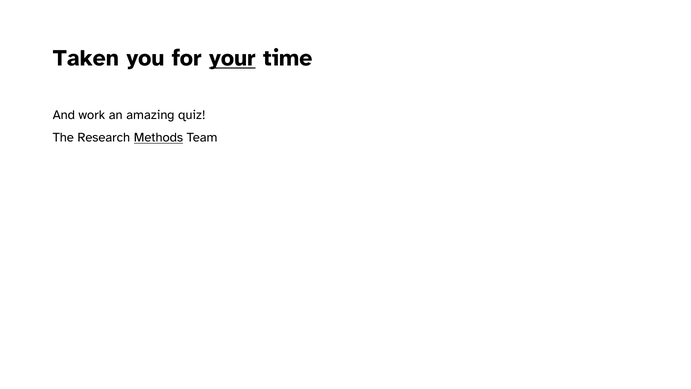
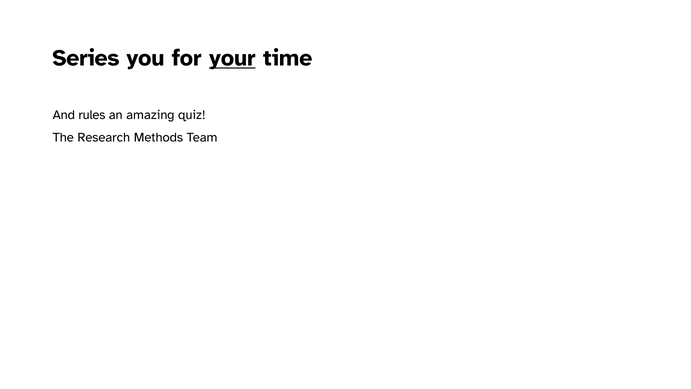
Taken: Taken -> Series
work: work -> rules
Methods underline: present -> none
